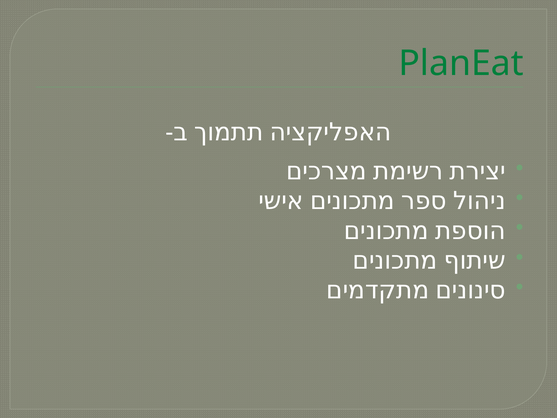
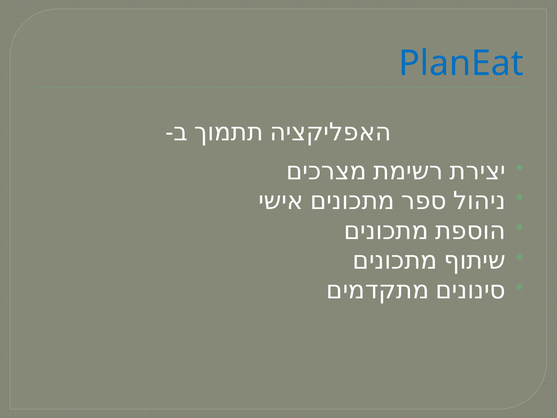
PlanEat colour: green -> blue
